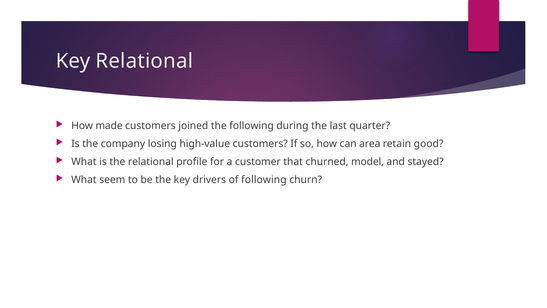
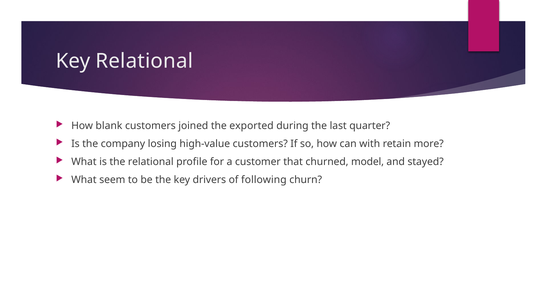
made: made -> blank
the following: following -> exported
area: area -> with
good: good -> more
